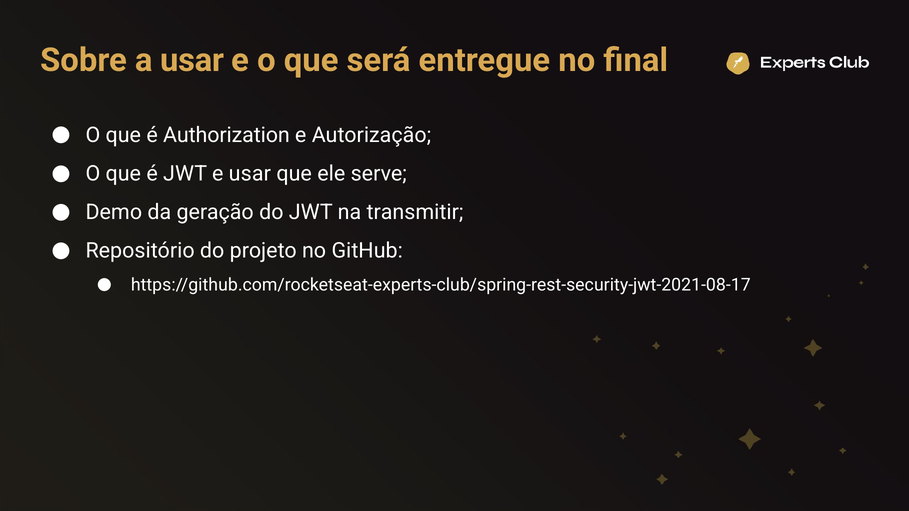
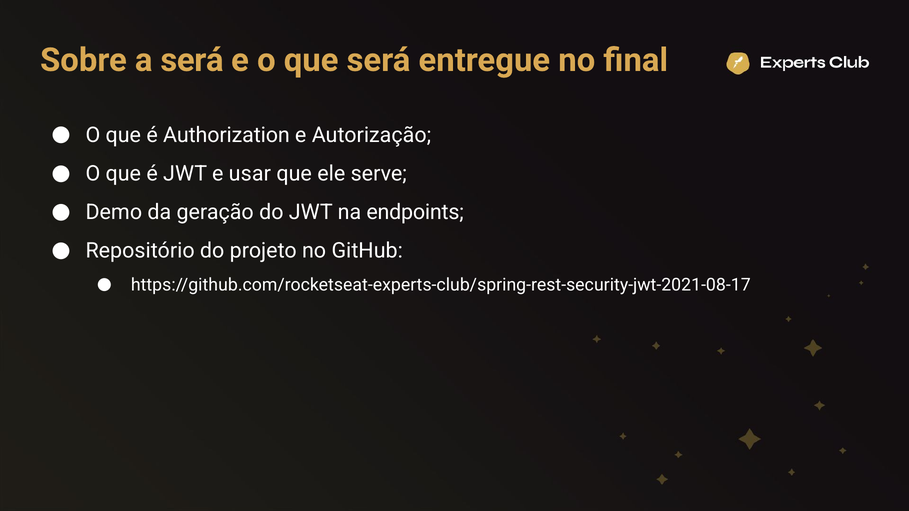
a usar: usar -> será
transmitir: transmitir -> endpoints
